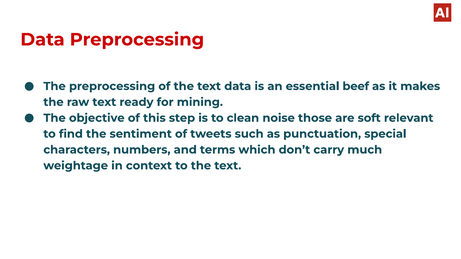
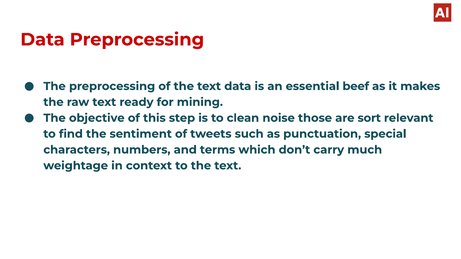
soft: soft -> sort
